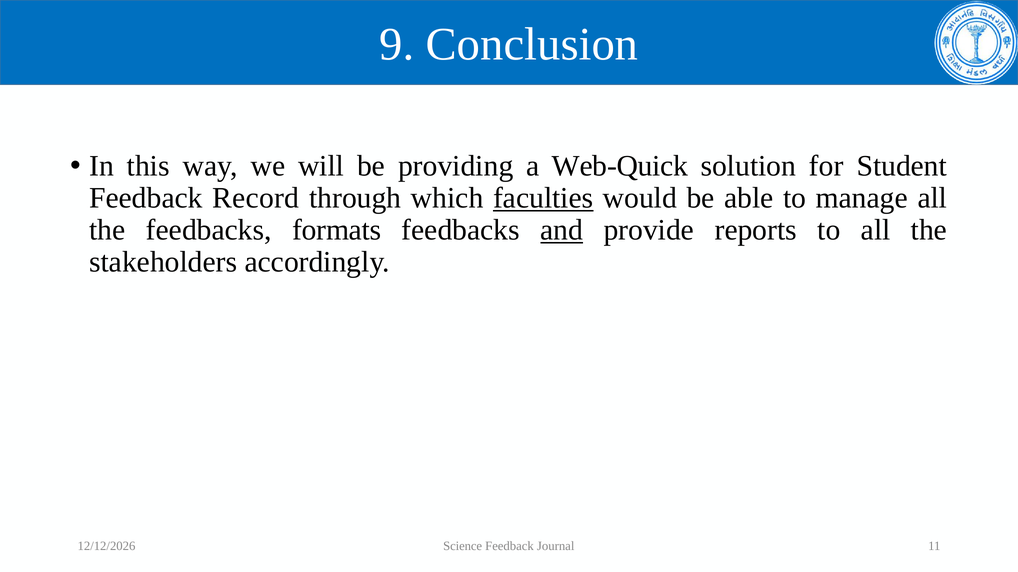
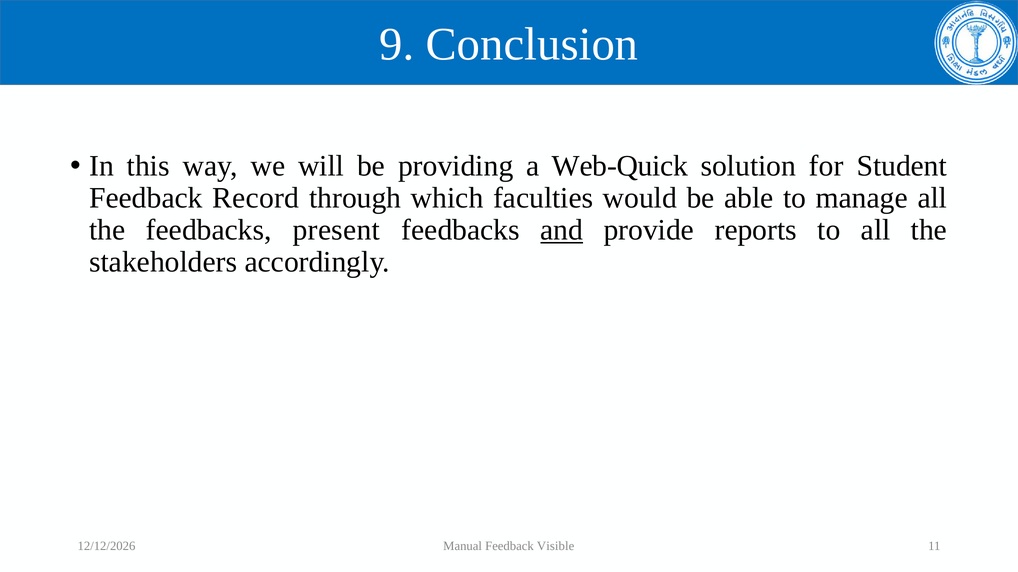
faculties underline: present -> none
formats: formats -> present
Science: Science -> Manual
Journal: Journal -> Visible
